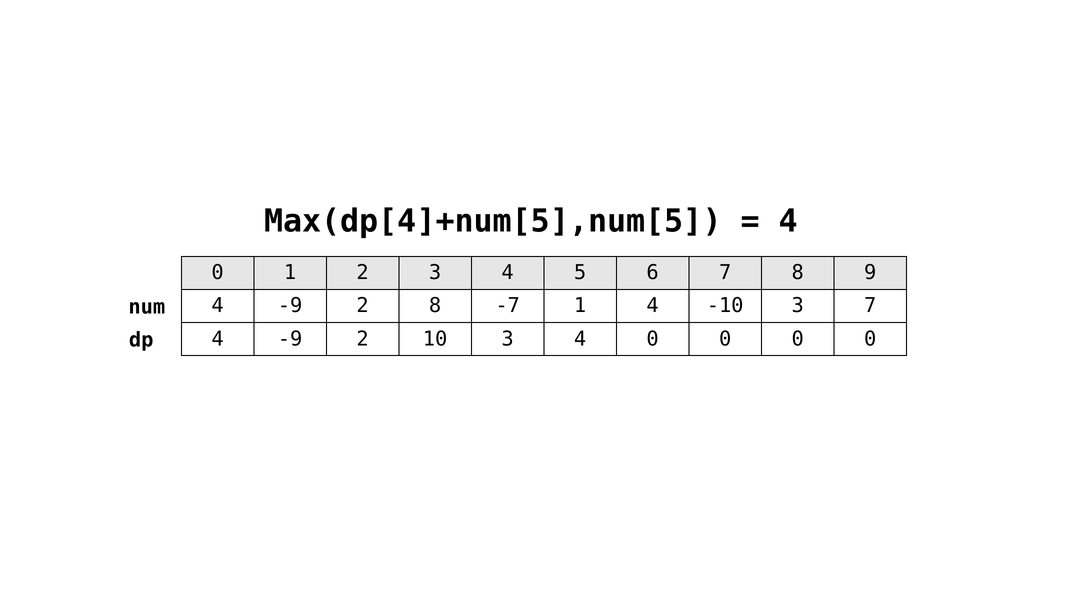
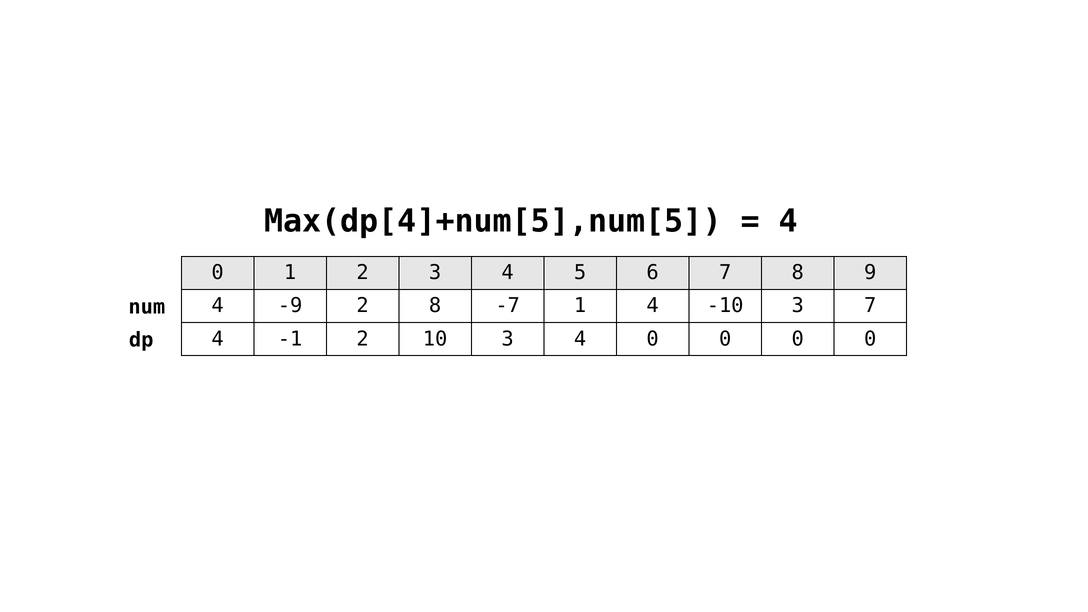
-9 at (290, 339): -9 -> -1
